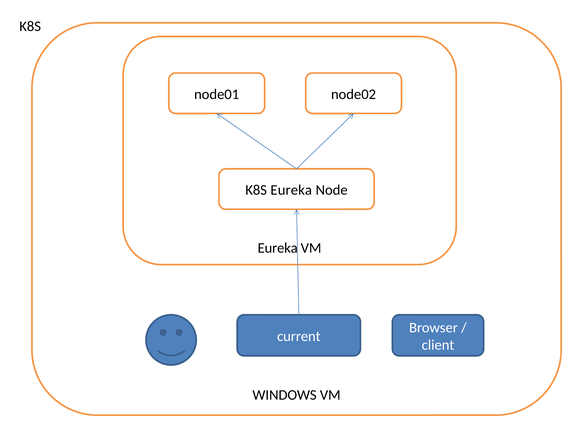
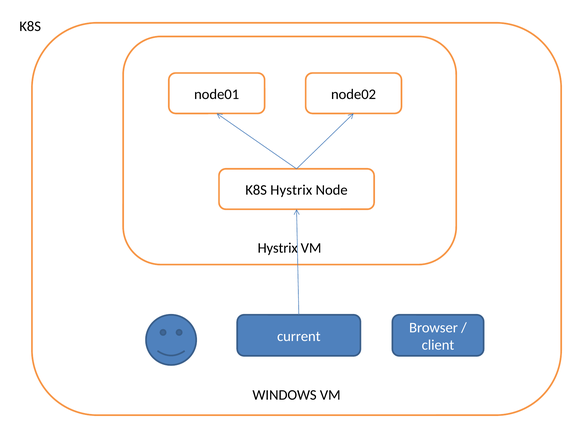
K8S Eureka: Eureka -> Hystrix
Eureka at (278, 248): Eureka -> Hystrix
